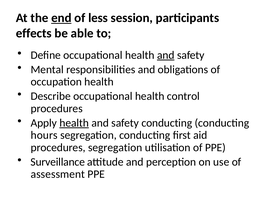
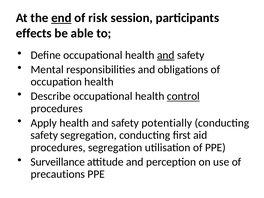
less: less -> risk
control underline: none -> present
health at (74, 123) underline: present -> none
safety conducting: conducting -> potentially
hours at (44, 135): hours -> safety
assessment: assessment -> precautions
